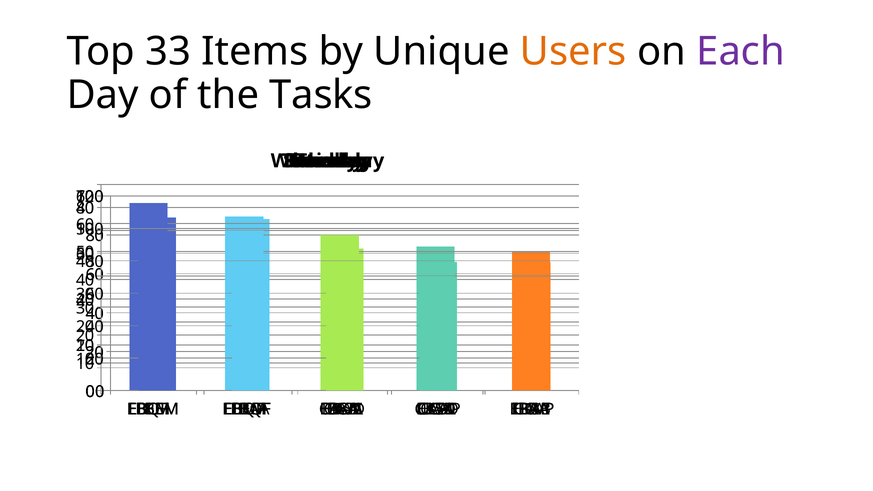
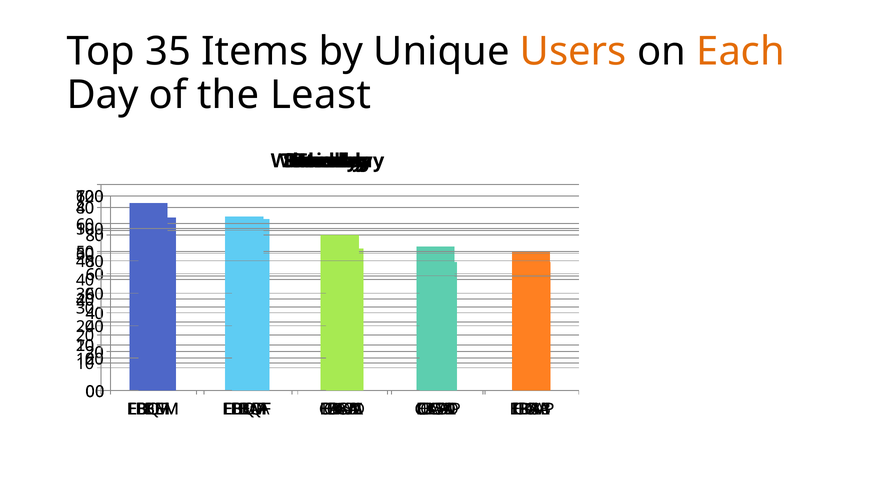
33: 33 -> 35
Each colour: purple -> orange
Tasks: Tasks -> Least
